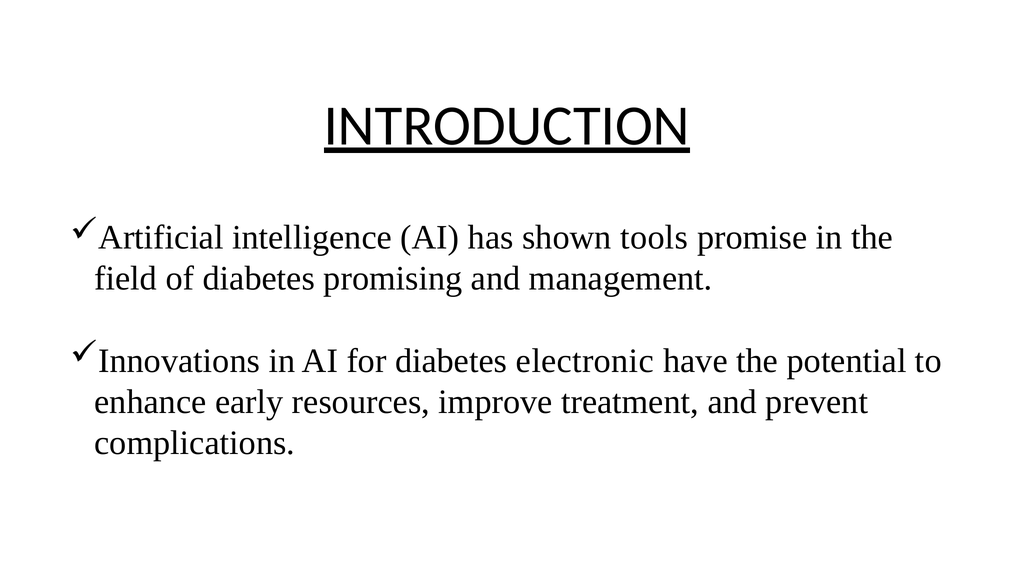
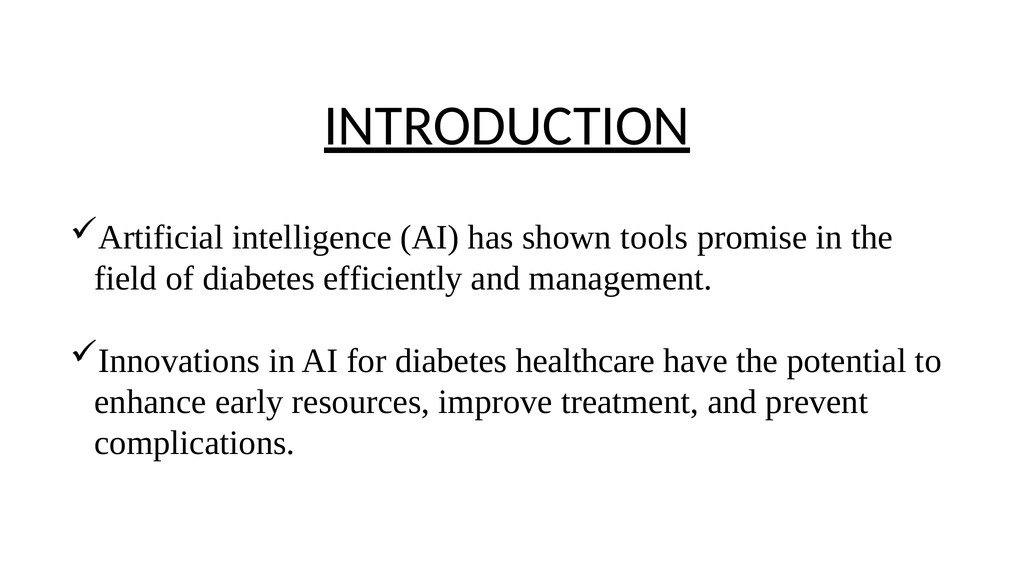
promising: promising -> efficiently
electronic: electronic -> healthcare
